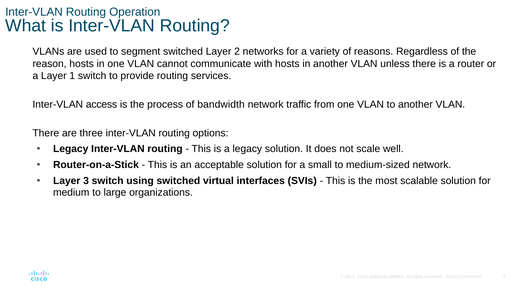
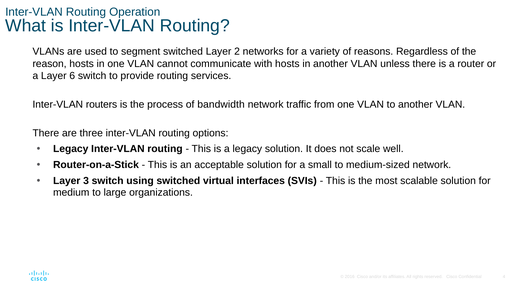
1: 1 -> 6
access: access -> routers
